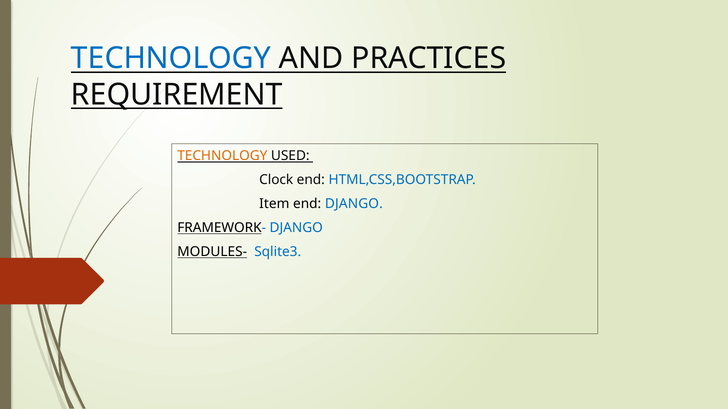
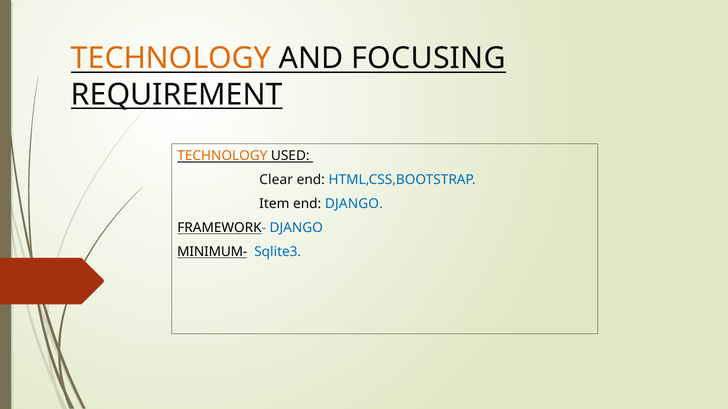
TECHNOLOGY at (171, 58) colour: blue -> orange
PRACTICES: PRACTICES -> FOCUSING
Clock: Clock -> Clear
MODULES-: MODULES- -> MINIMUM-
